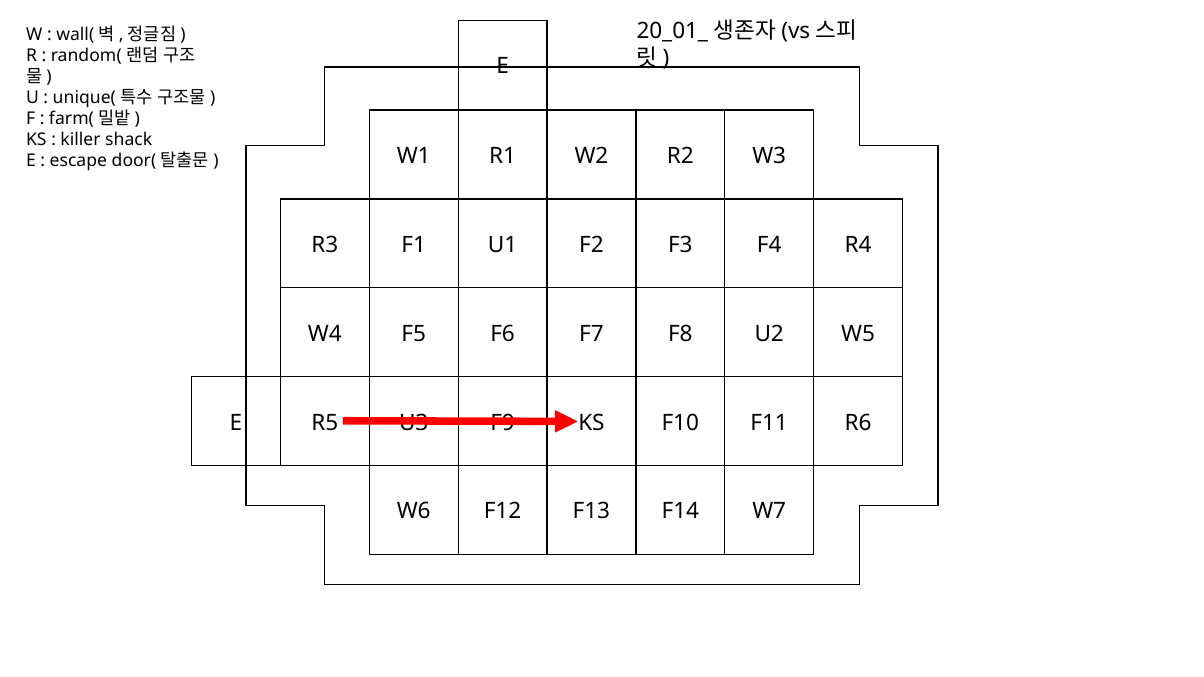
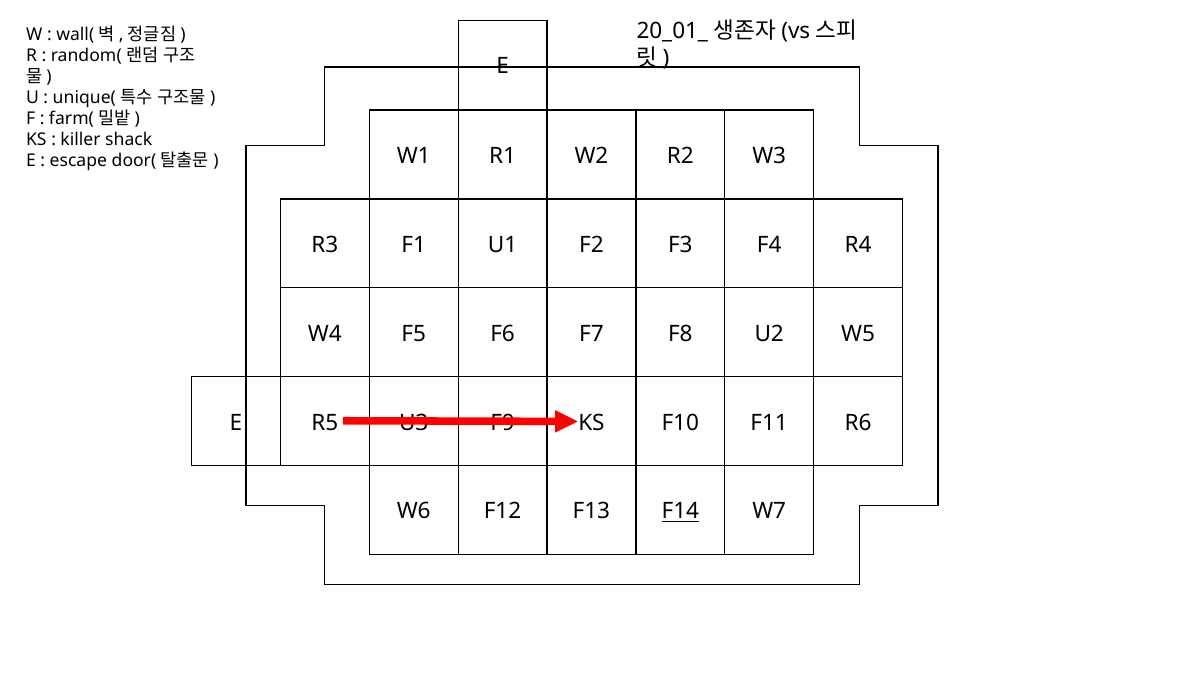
F14 underline: none -> present
